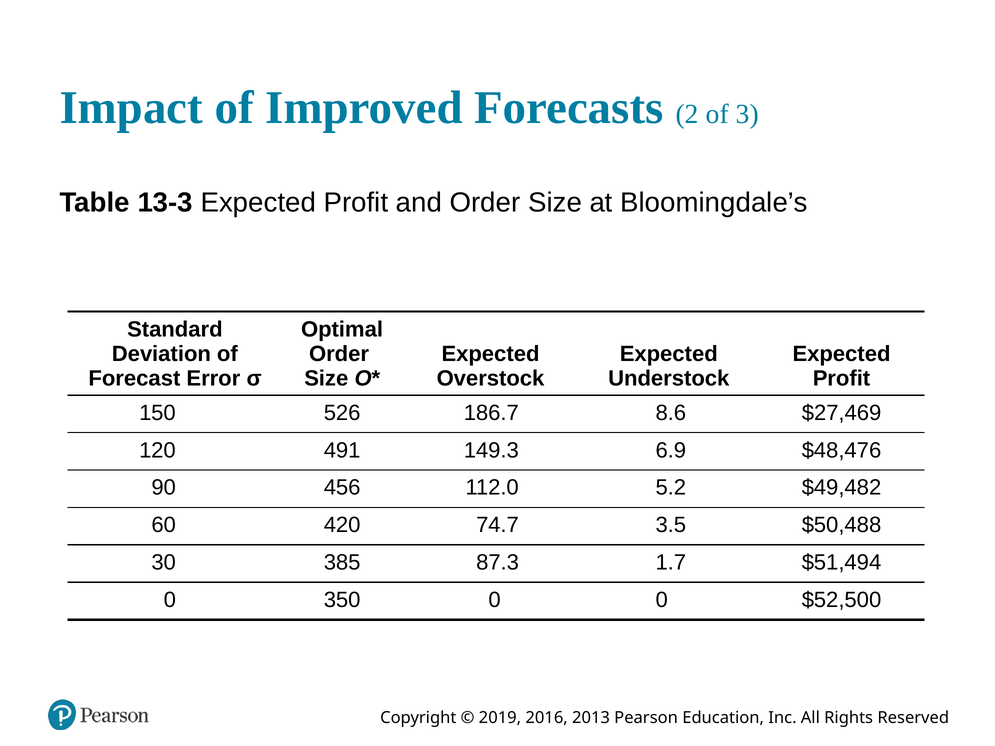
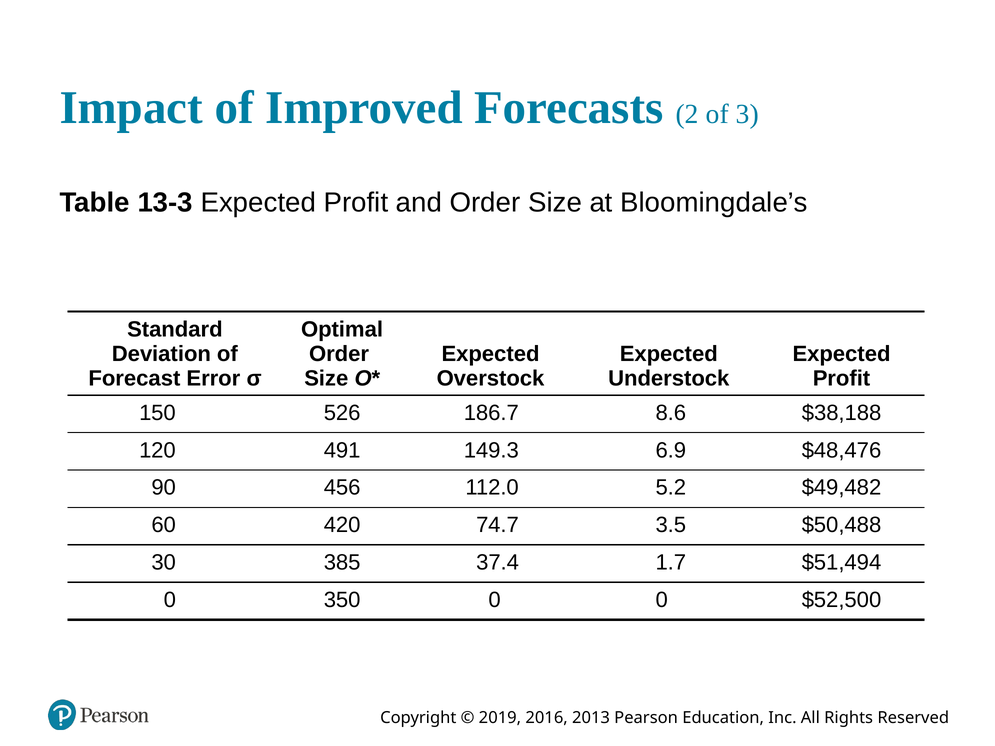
$27,469: $27,469 -> $38,188
87.3: 87.3 -> 37.4
